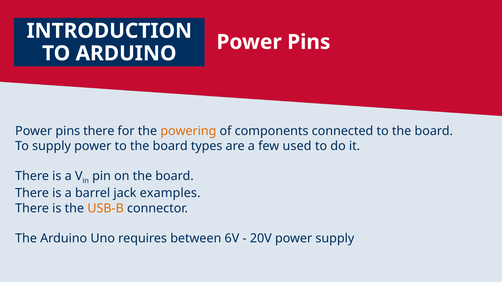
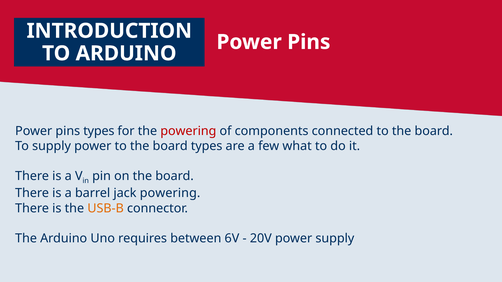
pins there: there -> types
powering at (188, 131) colour: orange -> red
used: used -> what
jack examples: examples -> powering
